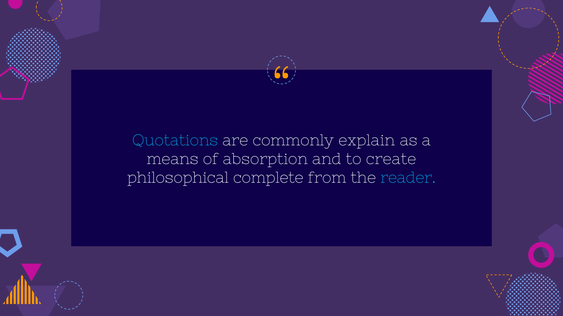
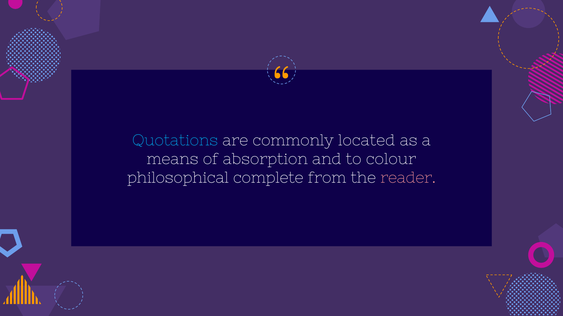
explain: explain -> located
create: create -> colour
reader colour: light blue -> pink
